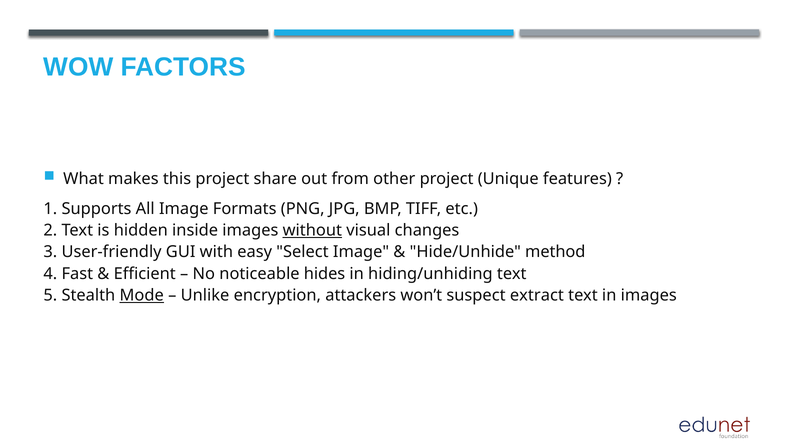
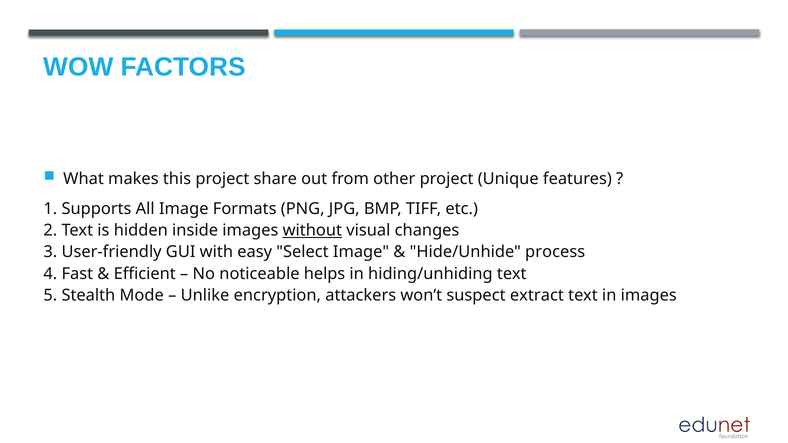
method: method -> process
hides: hides -> helps
Mode underline: present -> none
